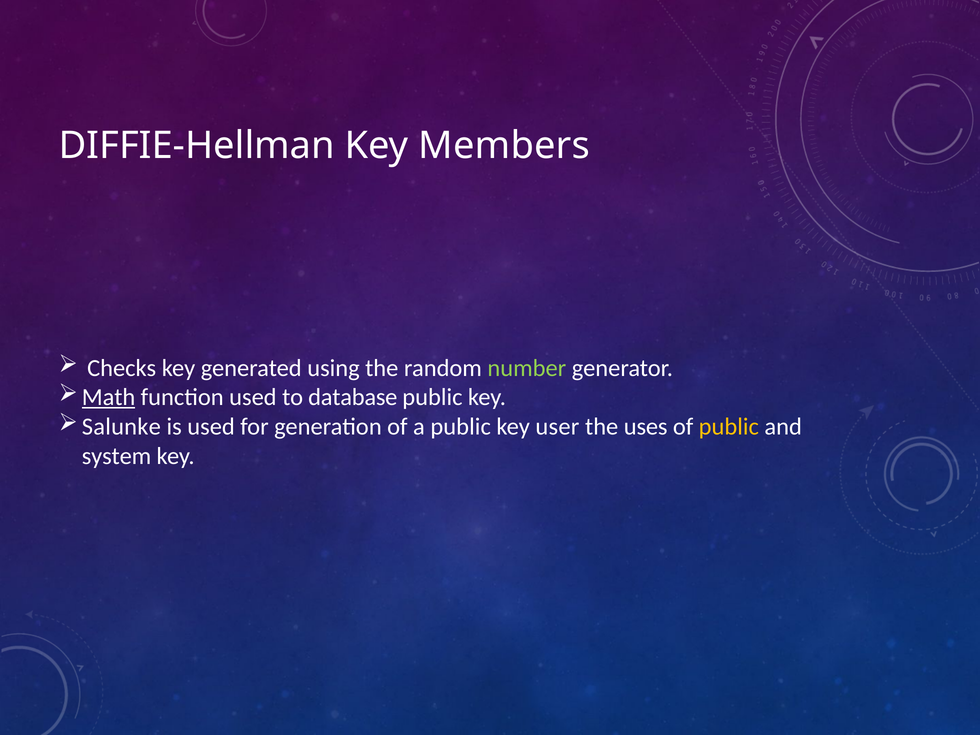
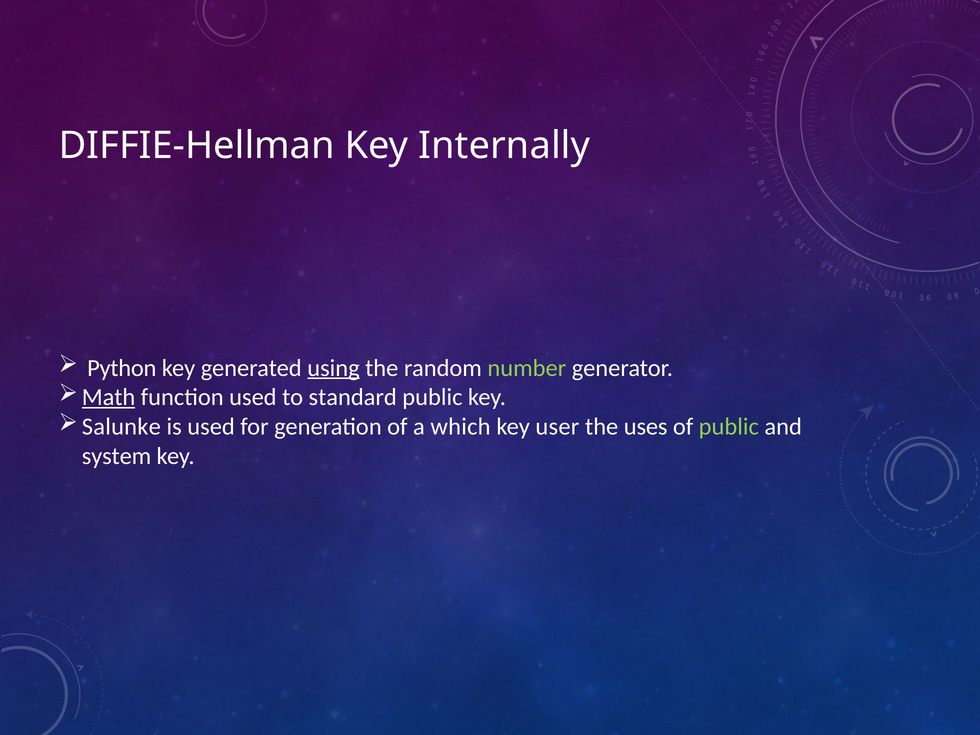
Members: Members -> Internally
Checks: Checks -> Python
using underline: none -> present
database: database -> standard
a public: public -> which
public at (729, 427) colour: yellow -> light green
